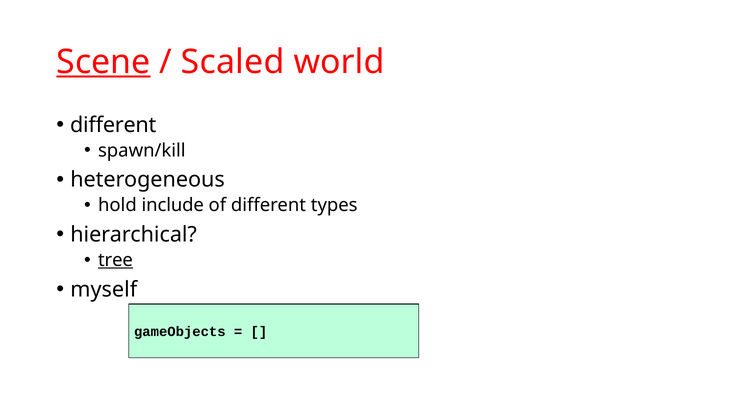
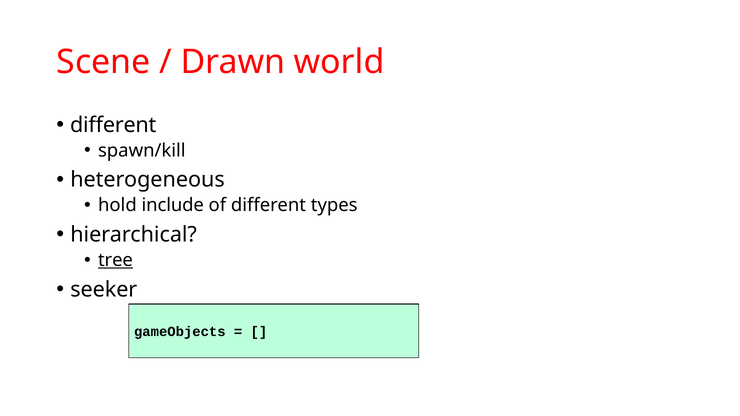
Scene underline: present -> none
Scaled: Scaled -> Drawn
myself: myself -> seeker
